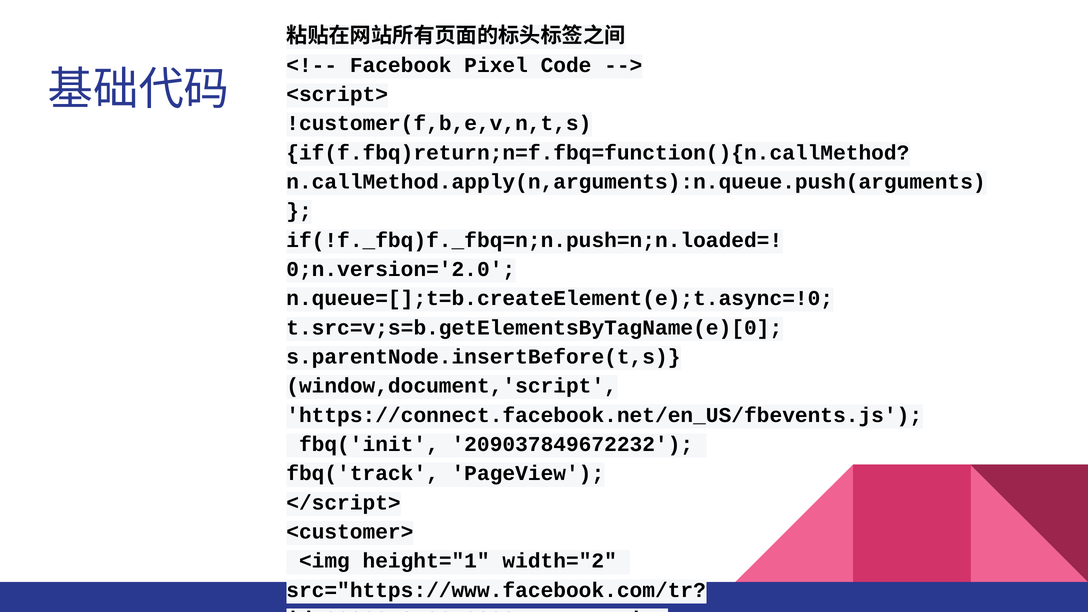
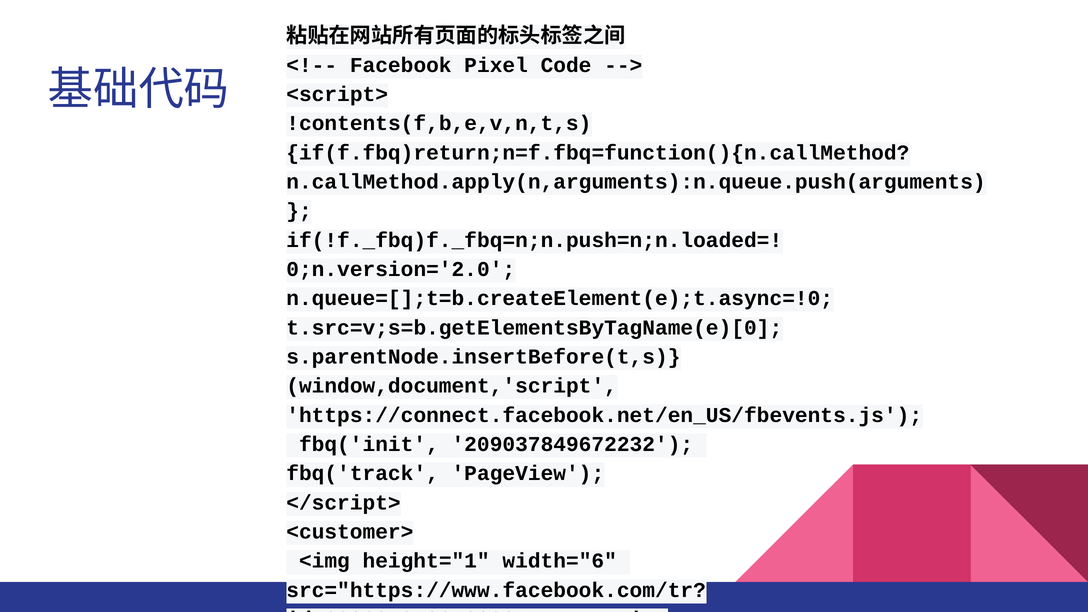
!customer(f,b,e,v,n,t,s: !customer(f,b,e,v,n,t,s -> !contents(f,b,e,v,n,t,s
width="2: width="2 -> width="6
